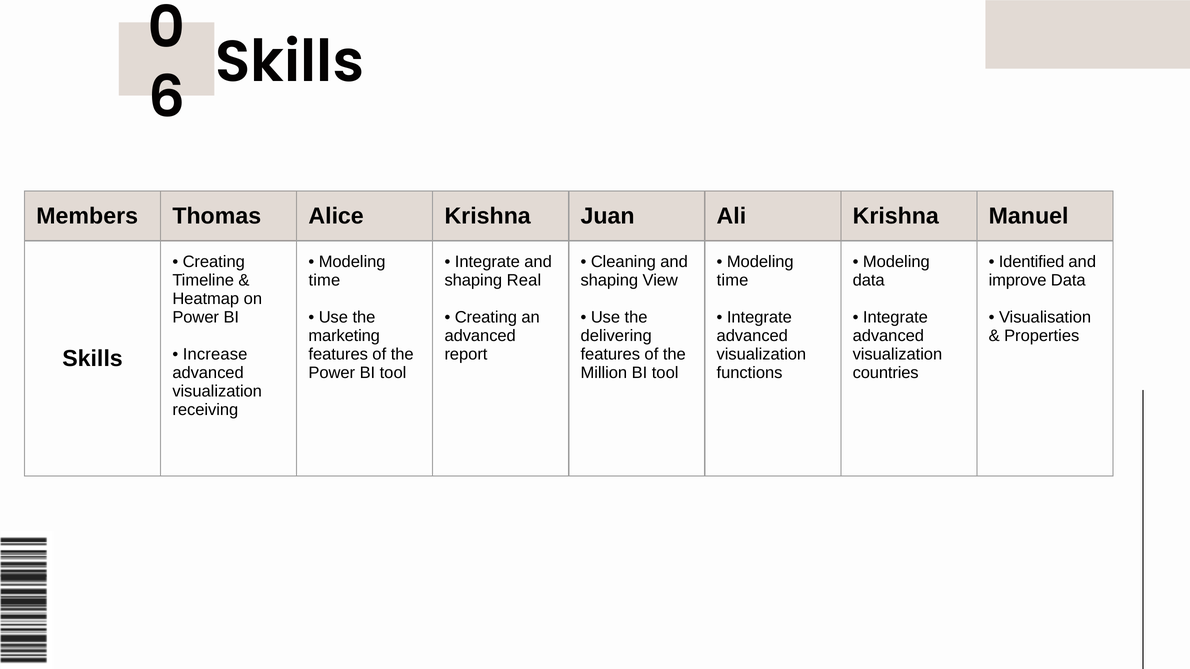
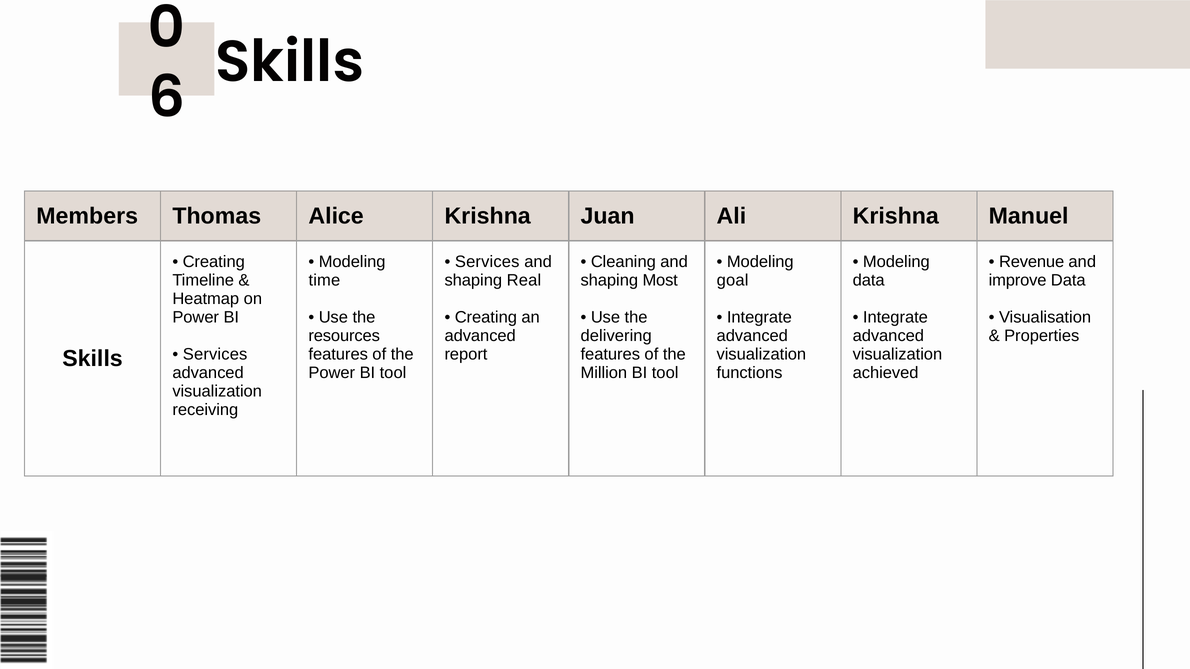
Integrate at (487, 262): Integrate -> Services
Identified: Identified -> Revenue
View: View -> Most
time at (733, 281): time -> goal
marketing: marketing -> resources
Increase at (215, 354): Increase -> Services
countries: countries -> achieved
